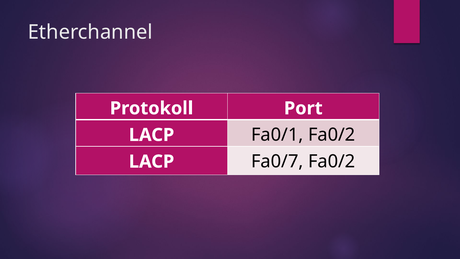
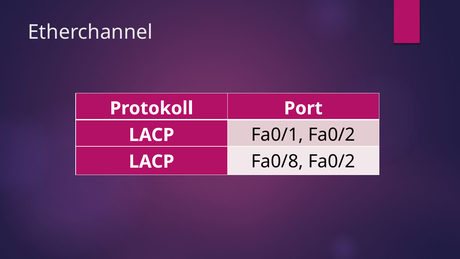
Fa0/7: Fa0/7 -> Fa0/8
